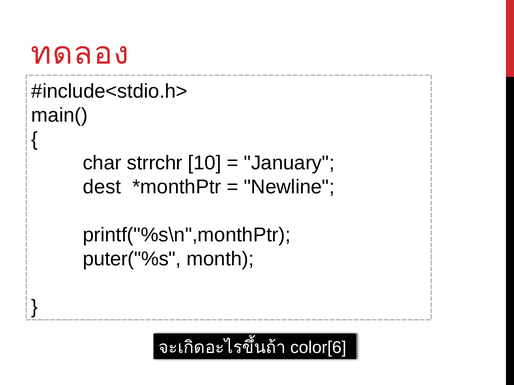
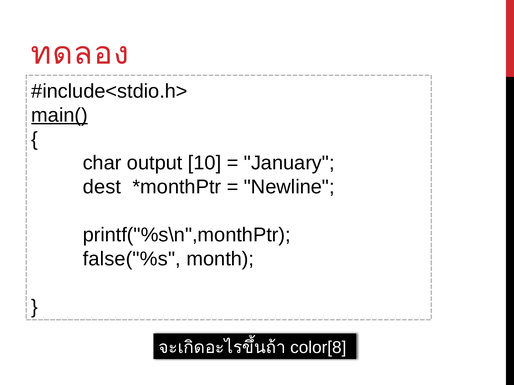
main( underline: none -> present
strrchr: strrchr -> output
puter("%s: puter("%s -> false("%s
color[6: color[6 -> color[8
